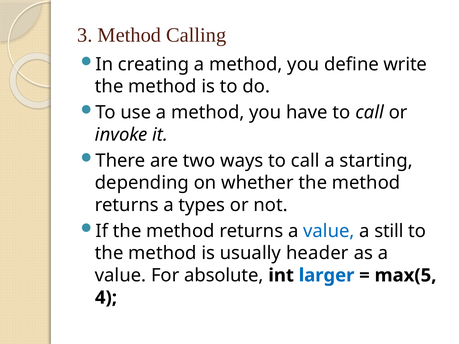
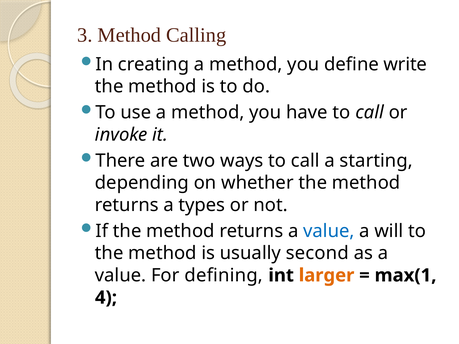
still: still -> will
header: header -> second
absolute: absolute -> defining
larger colour: blue -> orange
max(5: max(5 -> max(1
